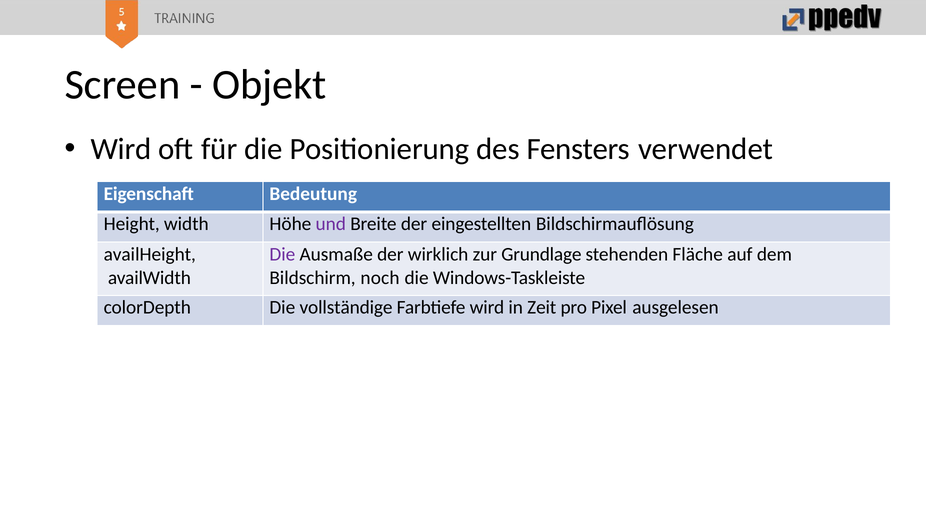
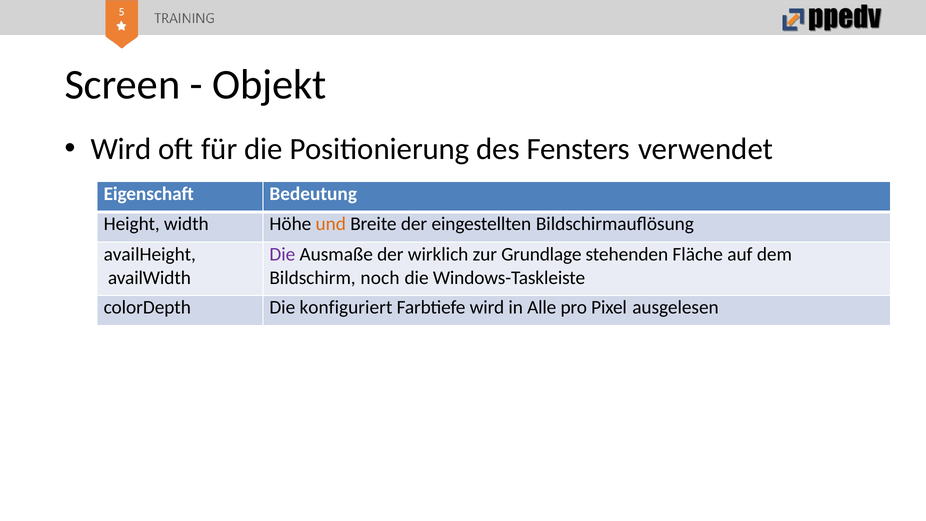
und colour: purple -> orange
vollständige: vollständige -> konfiguriert
Zeit: Zeit -> Alle
